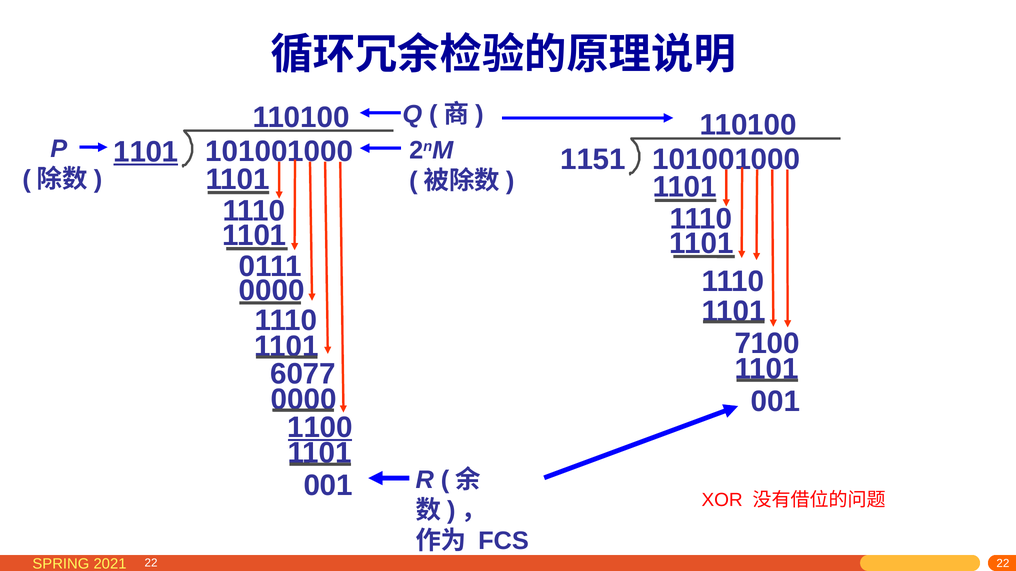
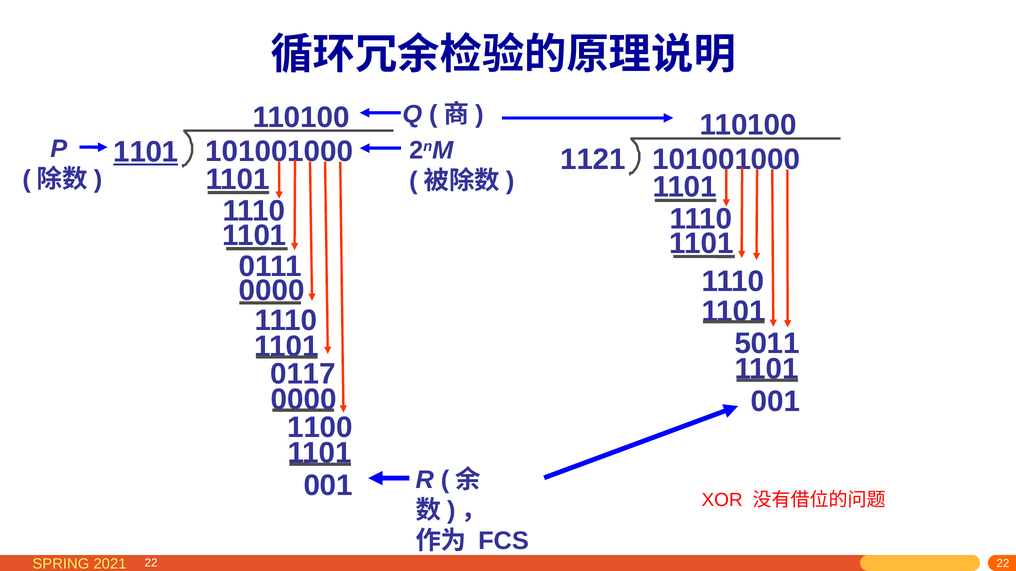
1151: 1151 -> 1121
7100: 7100 -> 5011
6077: 6077 -> 0117
1100 underline: present -> none
